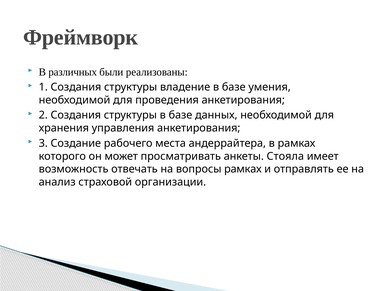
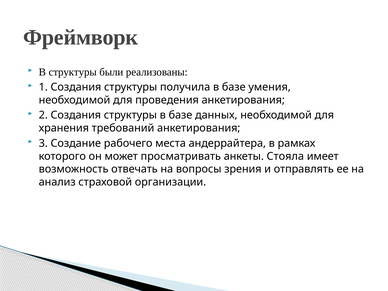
В различных: различных -> структуры
владение: владение -> получила
управления: управления -> требований
вопросы рамках: рамках -> зрения
